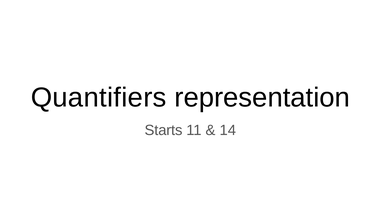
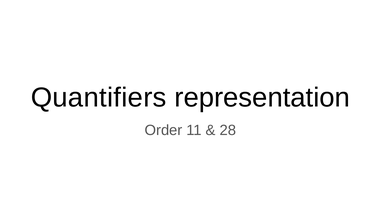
Starts: Starts -> Order
14: 14 -> 28
